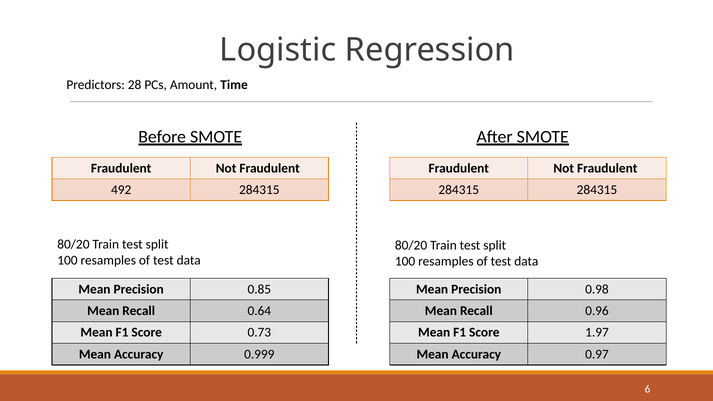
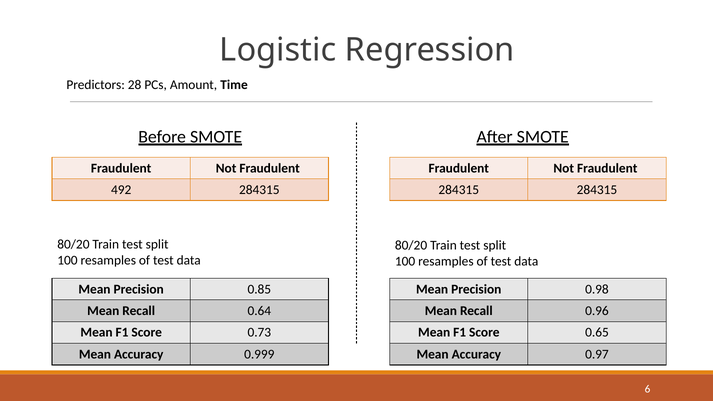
1.97: 1.97 -> 0.65
